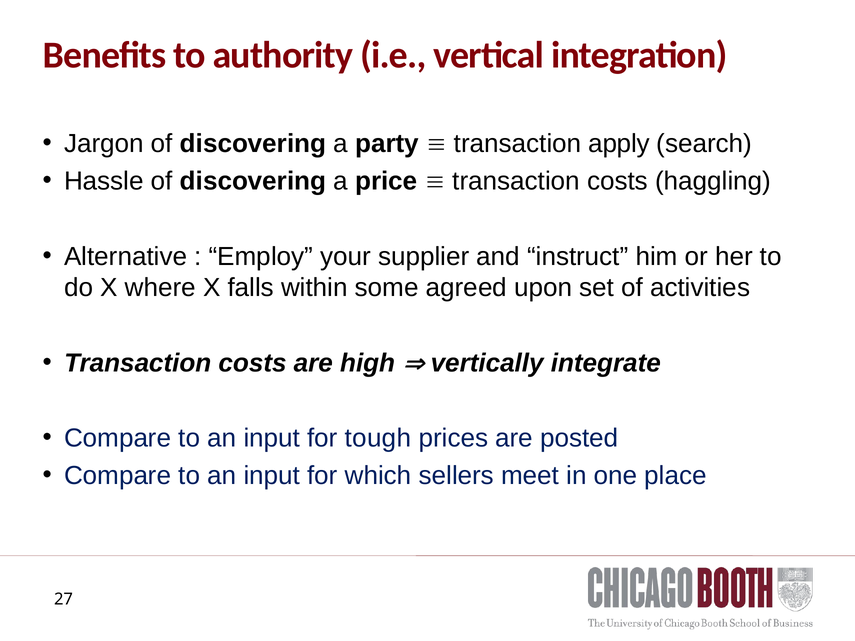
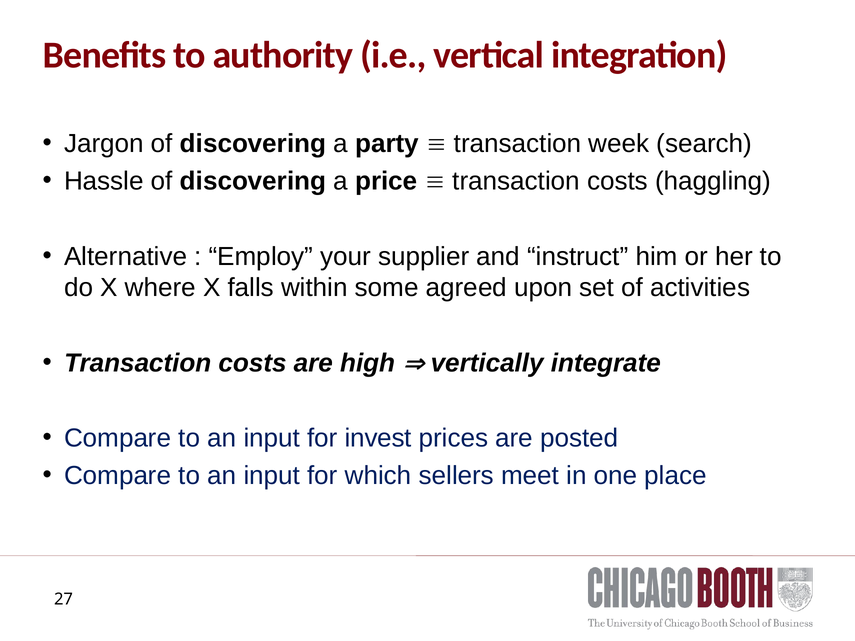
apply: apply -> week
tough: tough -> invest
